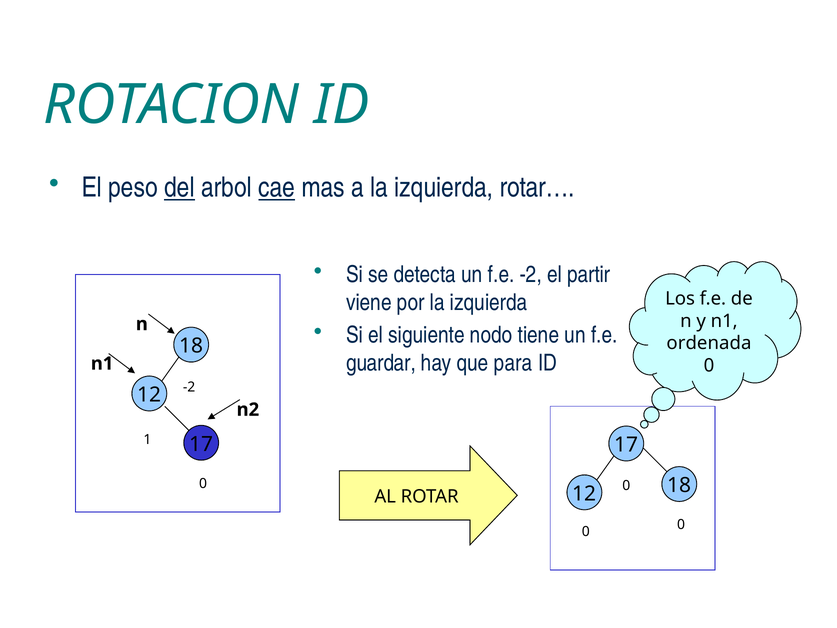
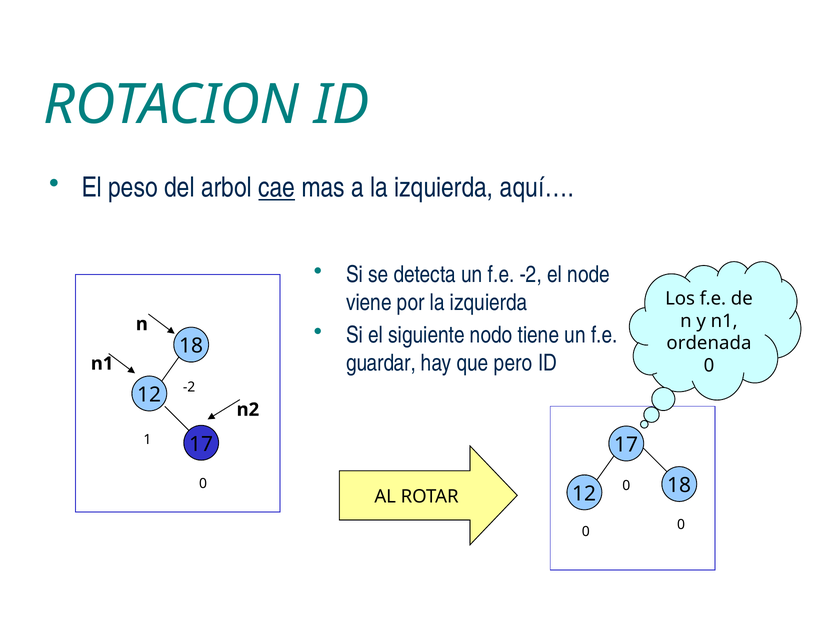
del underline: present -> none
rotar…: rotar… -> aquí…
partir: partir -> node
para: para -> pero
